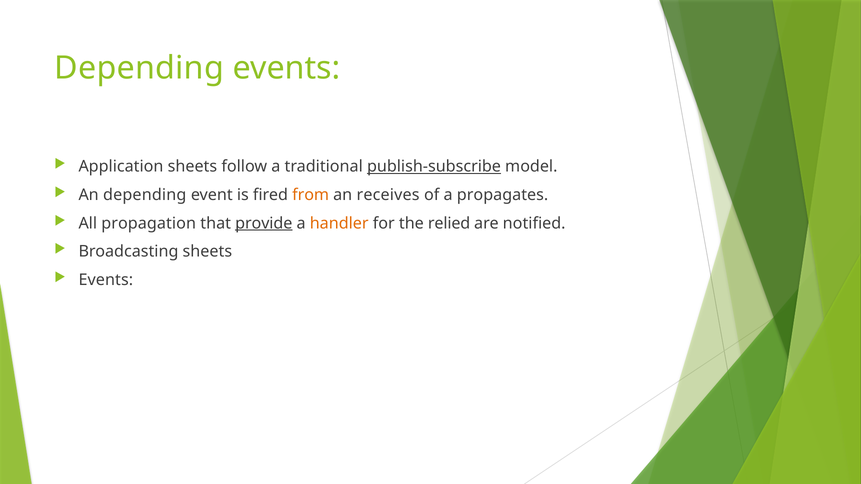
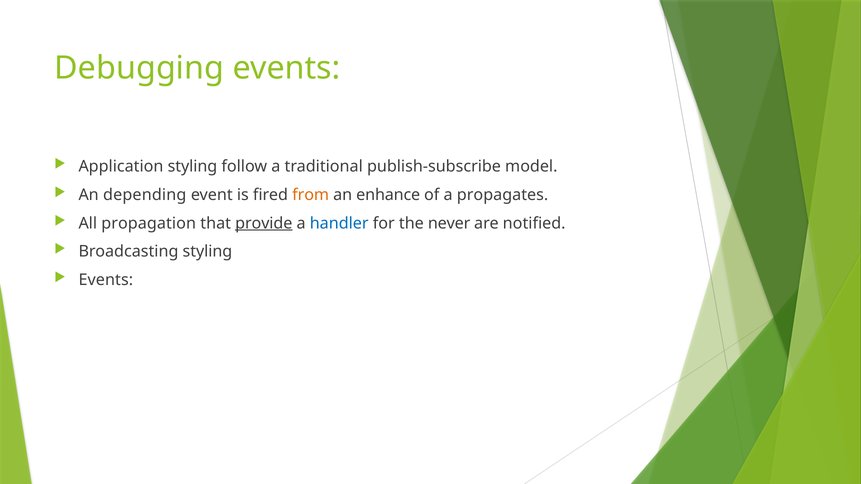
Depending at (139, 68): Depending -> Debugging
Application sheets: sheets -> styling
publish-subscribe underline: present -> none
receives: receives -> enhance
handler colour: orange -> blue
relied: relied -> never
Broadcasting sheets: sheets -> styling
